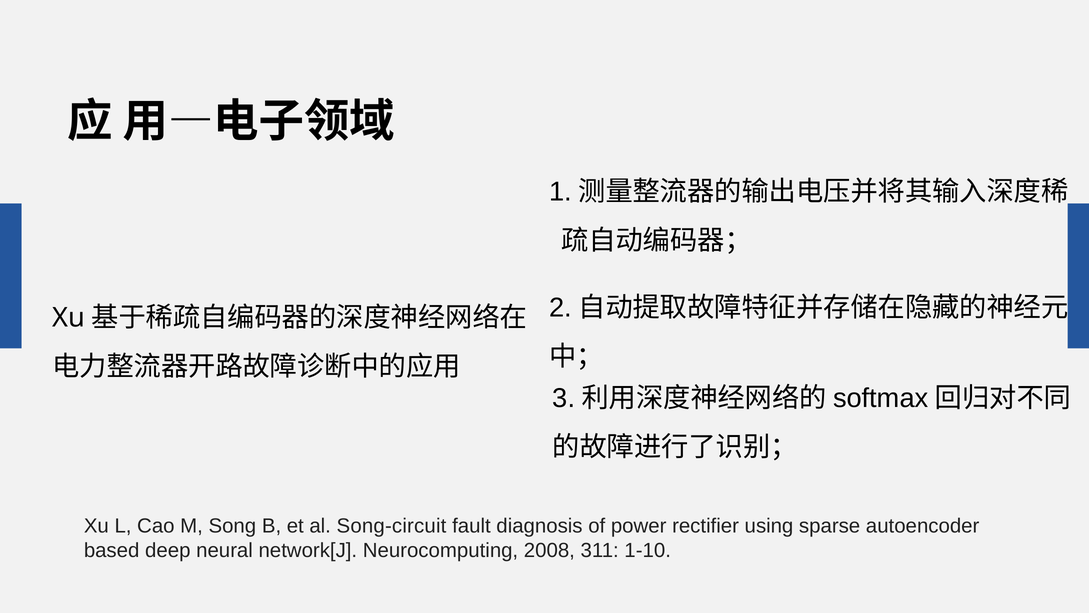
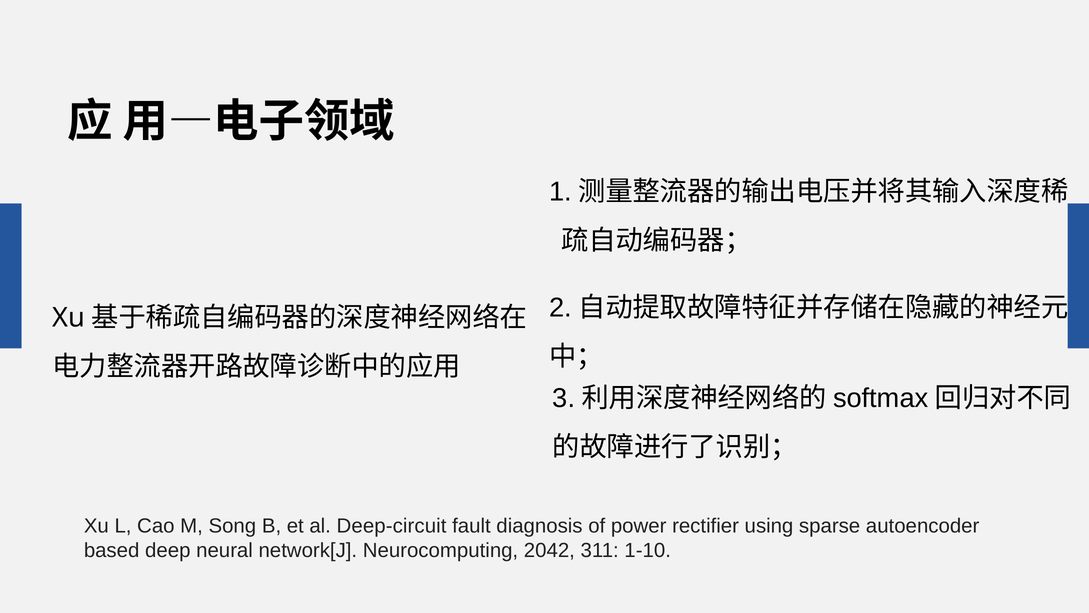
Song-circuit: Song-circuit -> Deep-circuit
2008: 2008 -> 2042
